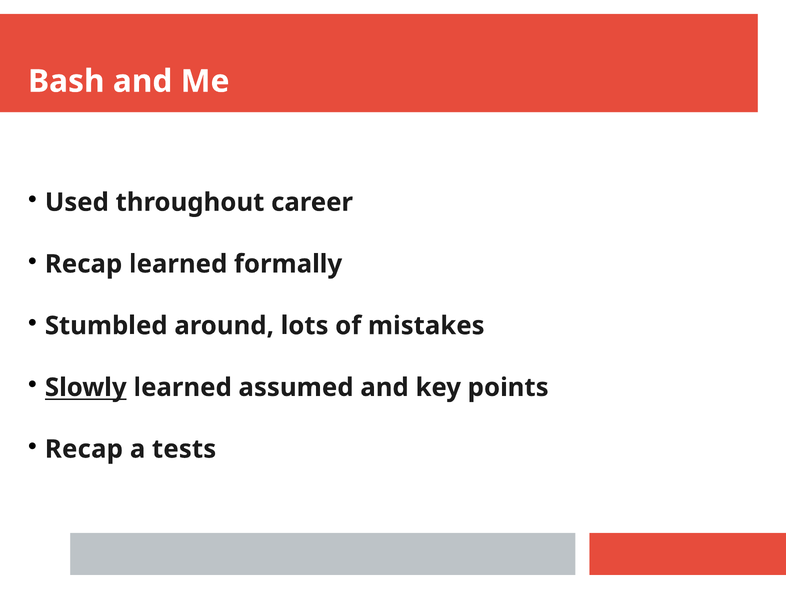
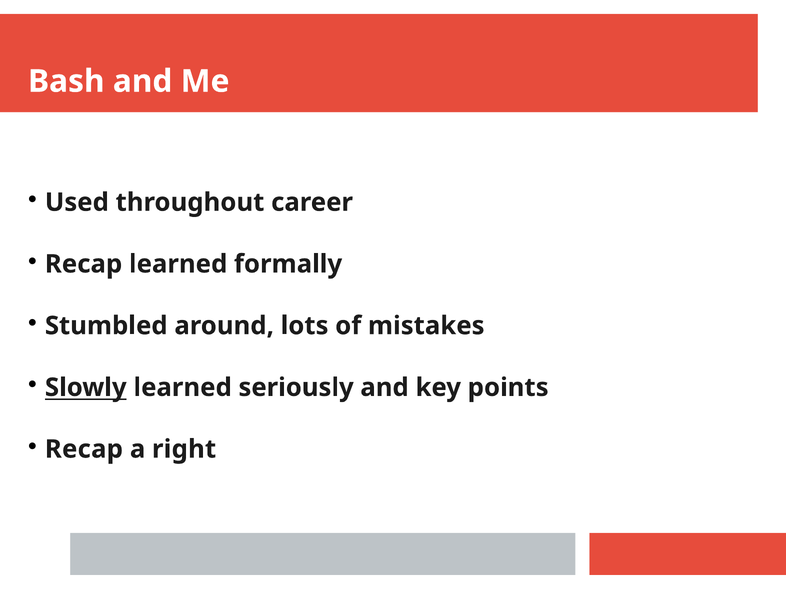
assumed: assumed -> seriously
tests: tests -> right
